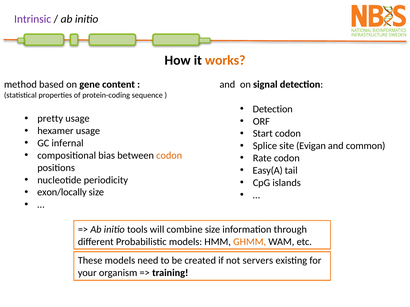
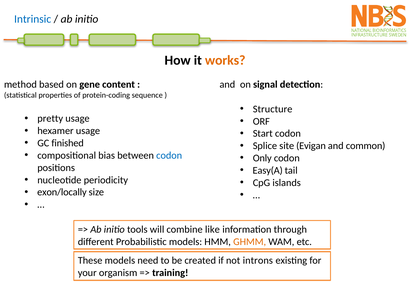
Intrinsic colour: purple -> blue
Detection at (273, 109): Detection -> Structure
infernal: infernal -> finished
codon at (169, 156) colour: orange -> blue
Rate: Rate -> Only
combine size: size -> like
servers: servers -> introns
